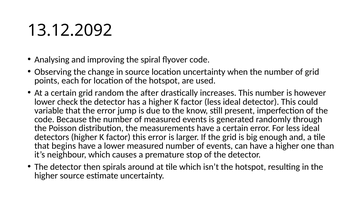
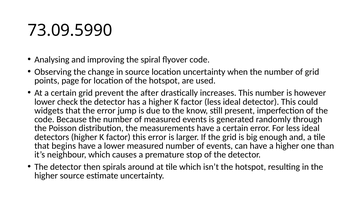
13.12.2092: 13.12.2092 -> 73.09.5990
each: each -> page
random: random -> prevent
variable: variable -> widgets
